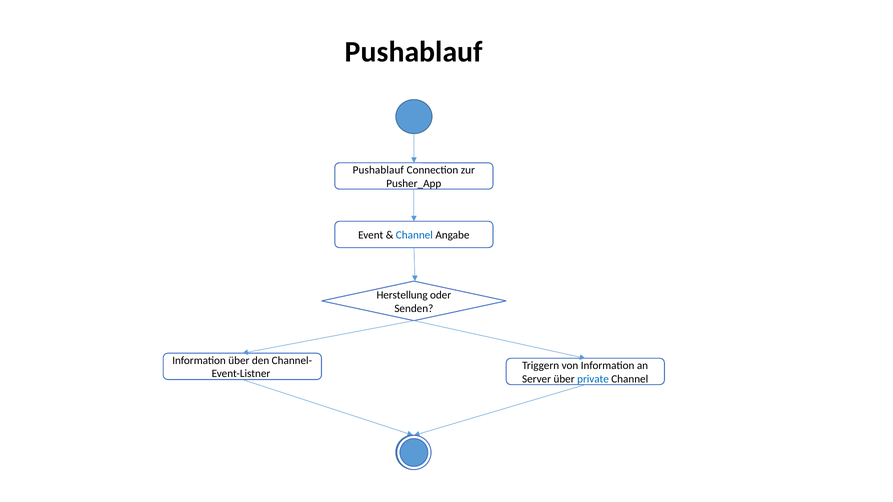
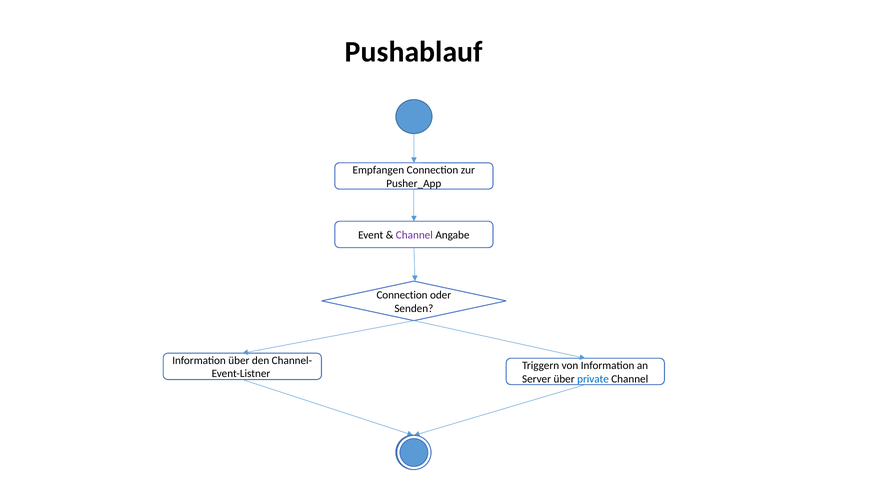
Pushablauf at (378, 170): Pushablauf -> Empfangen
Channel at (414, 235) colour: blue -> purple
Herstellung at (402, 295): Herstellung -> Connection
